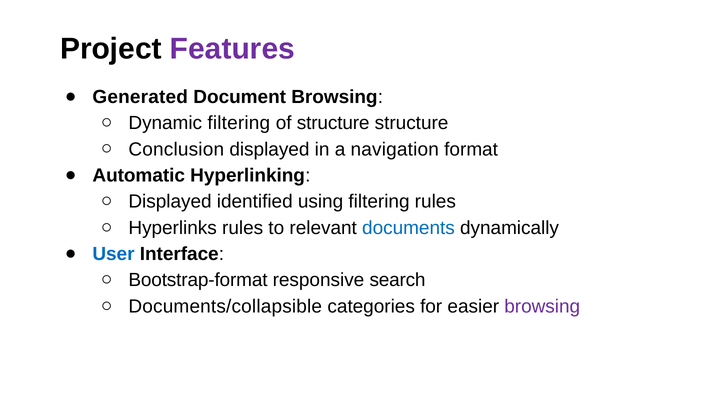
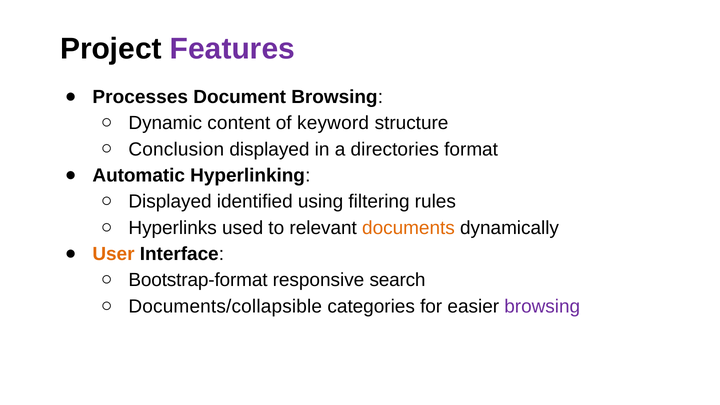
Generated: Generated -> Processes
Dynamic filtering: filtering -> content
of structure: structure -> keyword
navigation: navigation -> directories
Hyperlinks rules: rules -> used
documents colour: blue -> orange
User colour: blue -> orange
